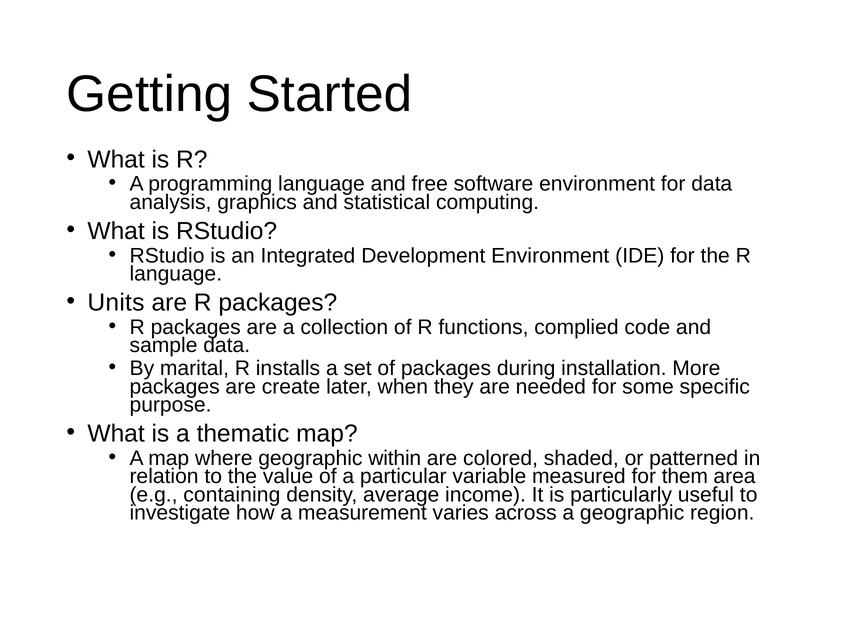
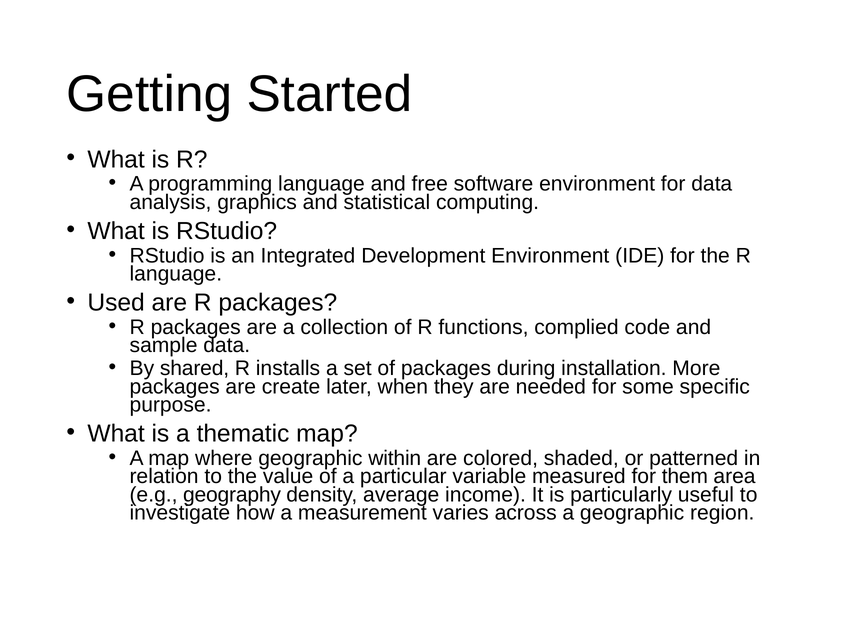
Units: Units -> Used
marital: marital -> shared
containing: containing -> geography
